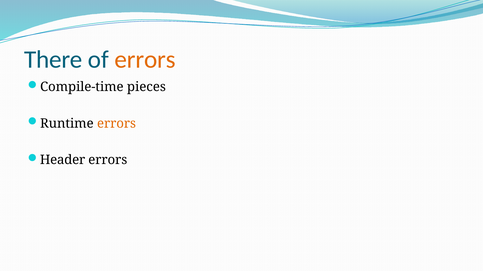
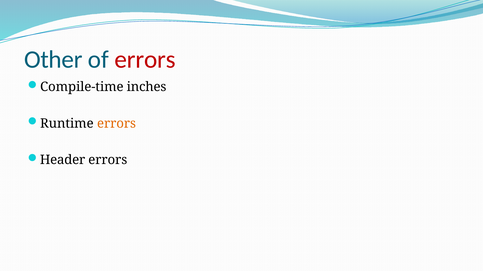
There: There -> Other
errors at (145, 60) colour: orange -> red
pieces: pieces -> inches
